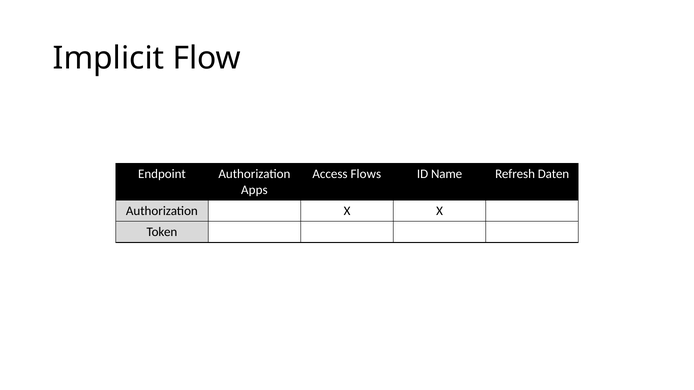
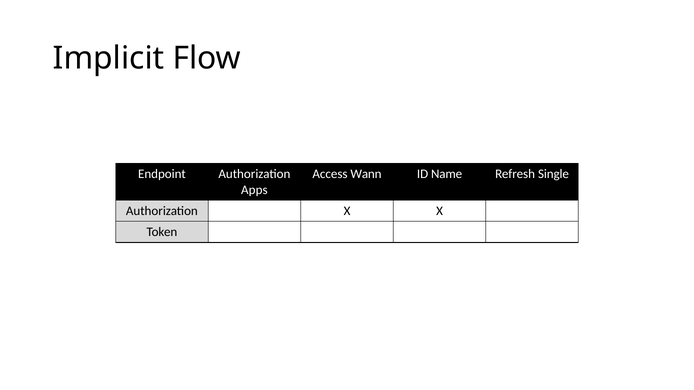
Flows: Flows -> Wann
Daten: Daten -> Single
